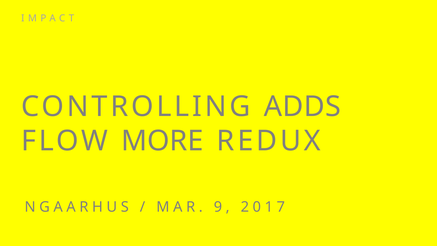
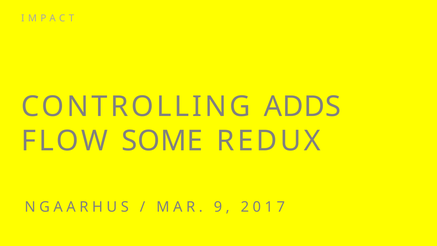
MORE: MORE -> SOME
